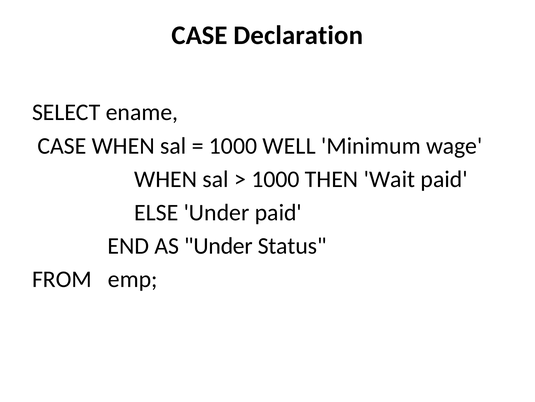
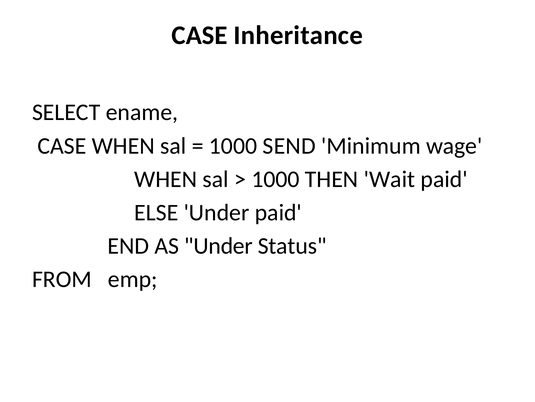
Declaration: Declaration -> Inheritance
WELL: WELL -> SEND
